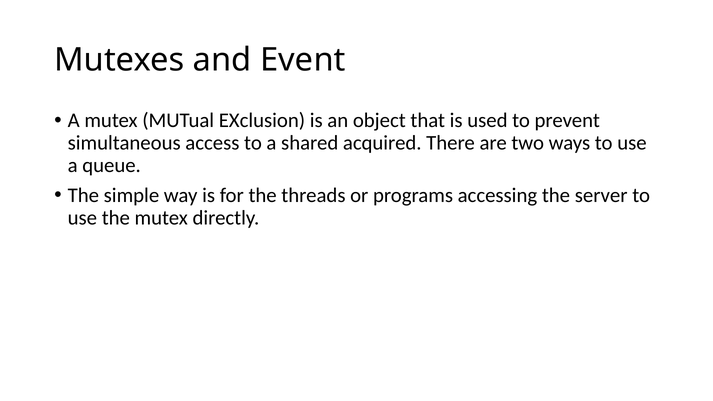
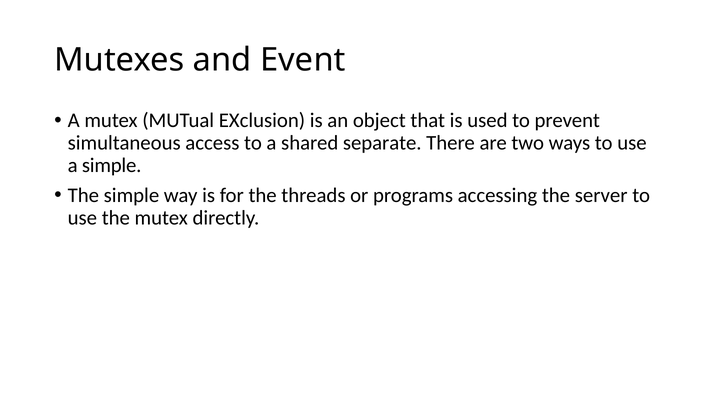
acquired: acquired -> separate
a queue: queue -> simple
